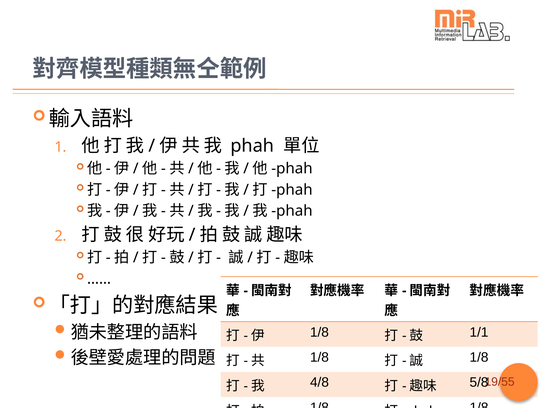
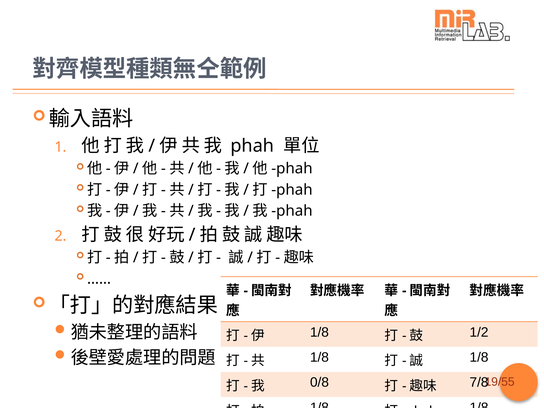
1/1: 1/1 -> 1/2
4/8: 4/8 -> 0/8
5/8: 5/8 -> 7/8
